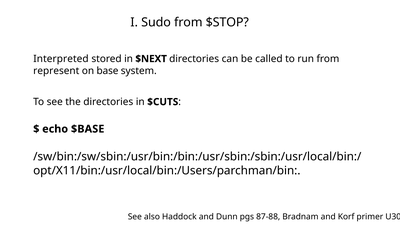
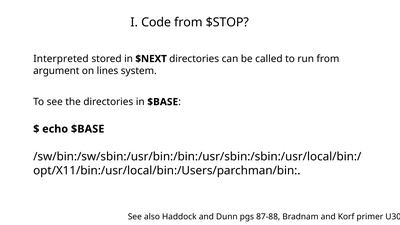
Sudo: Sudo -> Code
represent: represent -> argument
base: base -> lines
in $CUTS: $CUTS -> $BASE
